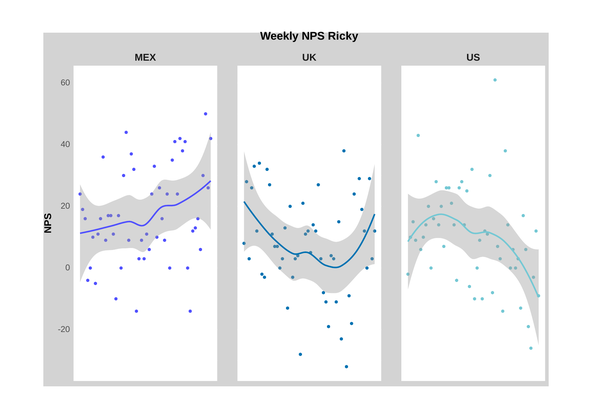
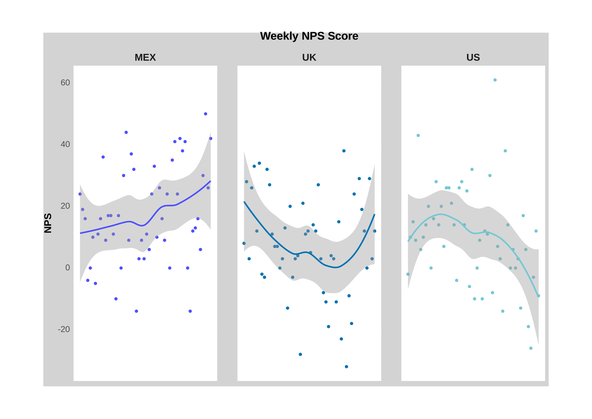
Ricky: Ricky -> Score
